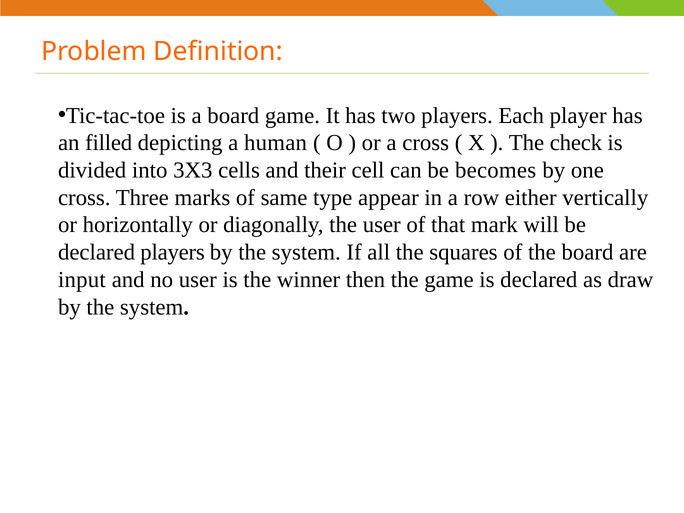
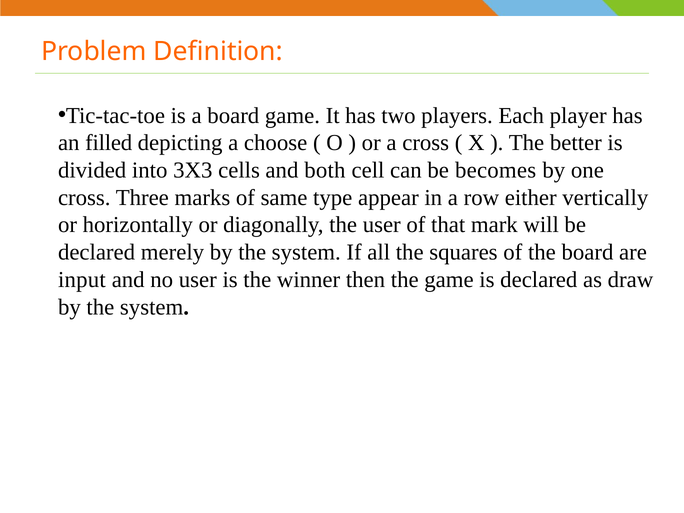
human: human -> choose
check: check -> better
their: their -> both
declared players: players -> merely
